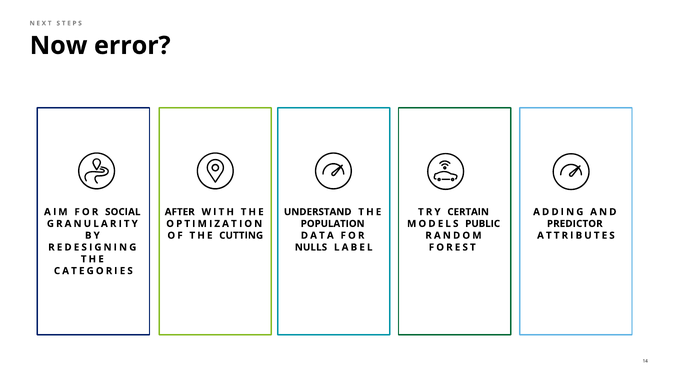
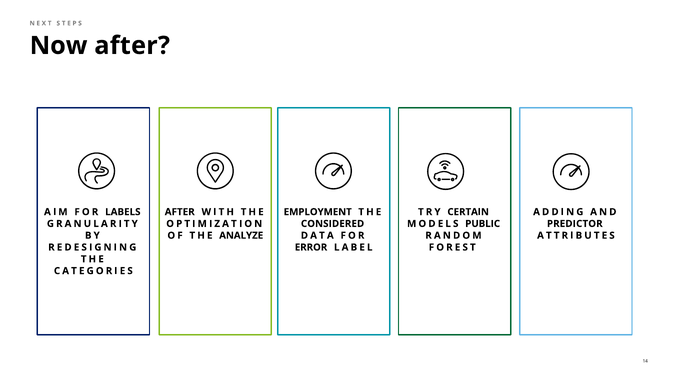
Now error: error -> after
SOCIAL: SOCIAL -> LABELS
UNDERSTAND: UNDERSTAND -> EMPLOYMENT
POPULATION: POPULATION -> CONSIDERED
CUTTING: CUTTING -> ANALYZE
NULLS: NULLS -> ERROR
